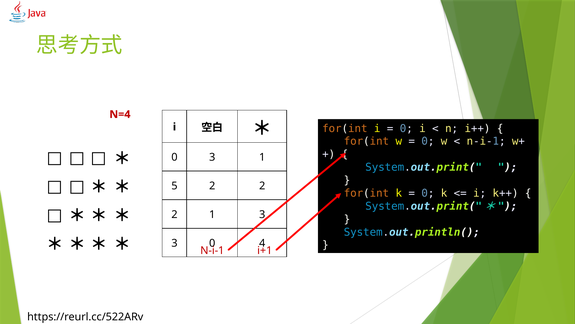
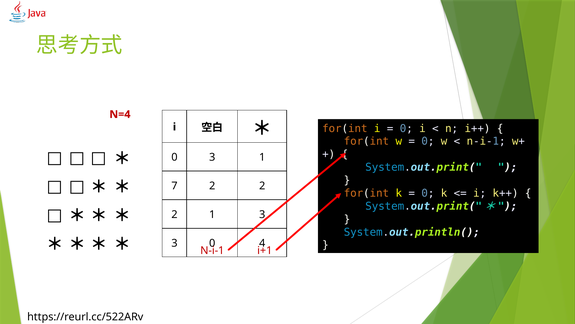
5: 5 -> 7
